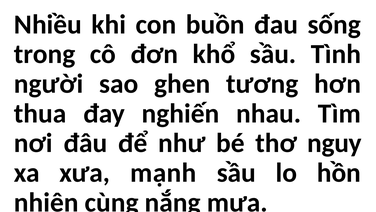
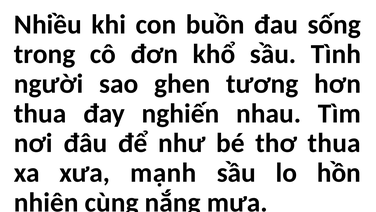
thơ nguy: nguy -> thua
